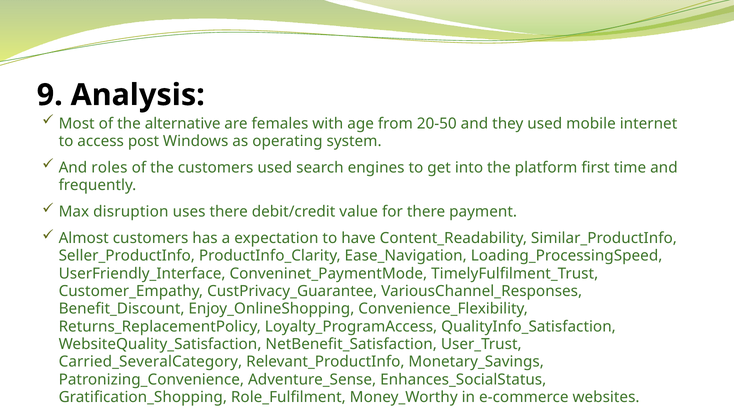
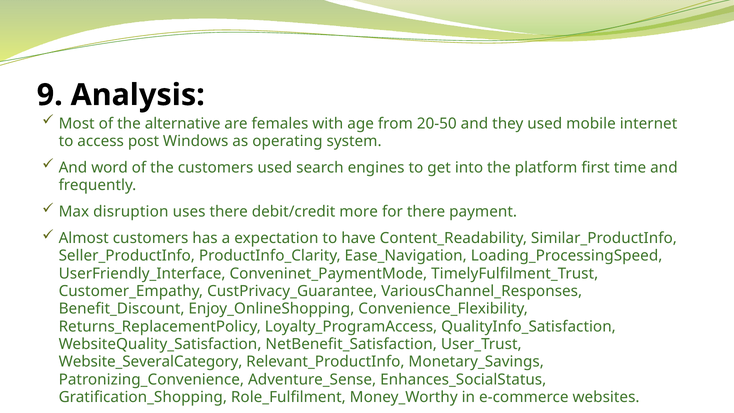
roles: roles -> word
value: value -> more
Carried_SeveralCategory: Carried_SeveralCategory -> Website_SeveralCategory
